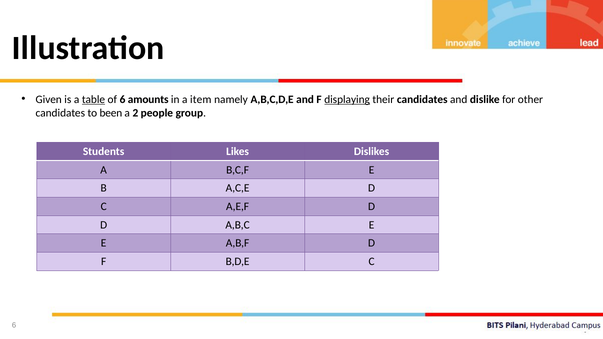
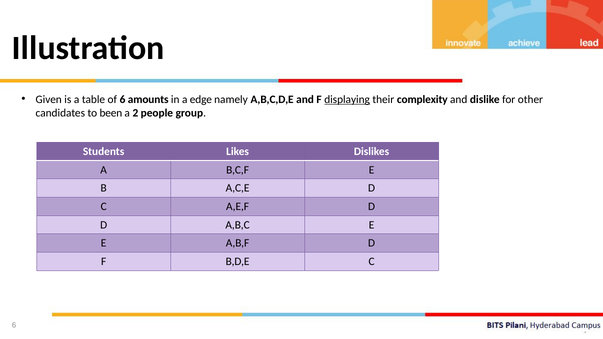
table underline: present -> none
item: item -> edge
their candidates: candidates -> complexity
